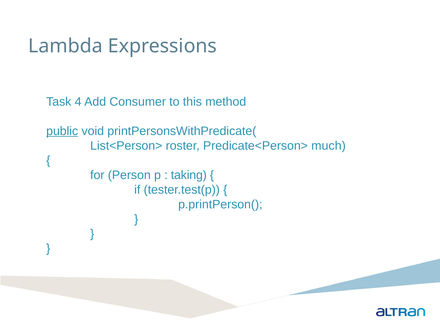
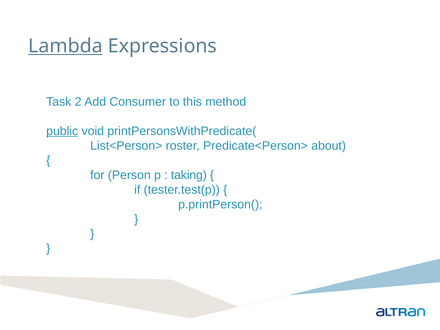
Lambda underline: none -> present
4: 4 -> 2
much: much -> about
